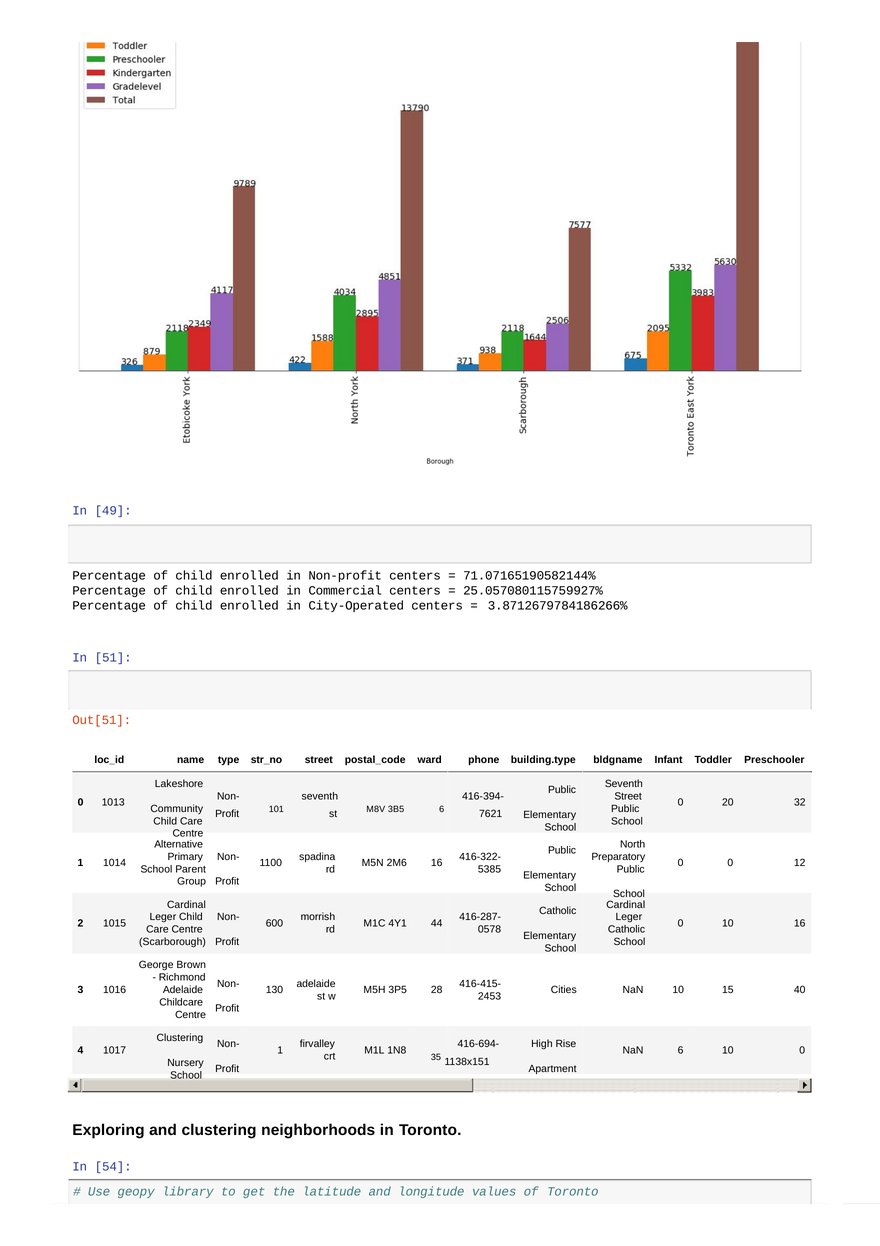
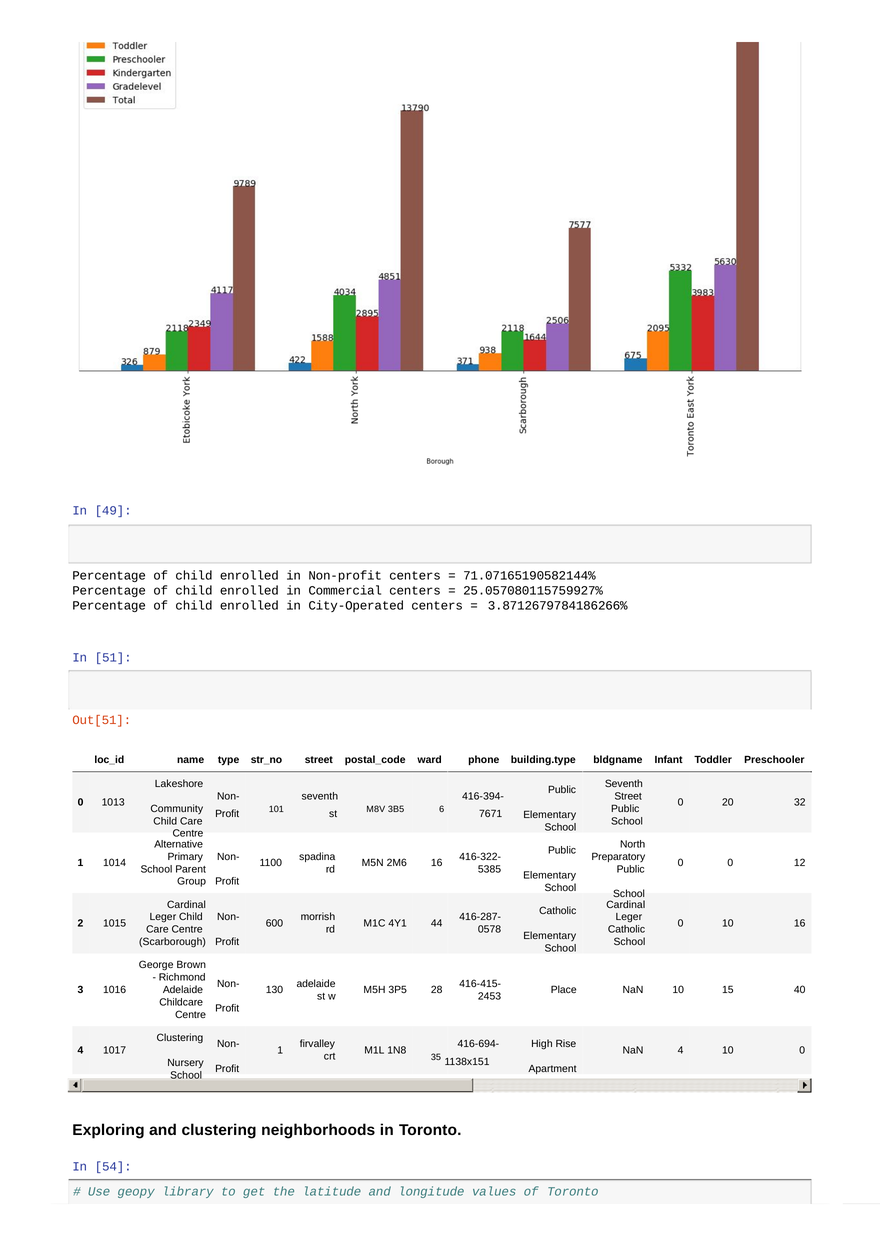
7621: 7621 -> 7671
Cities: Cities -> Place
NaN 6: 6 -> 4
